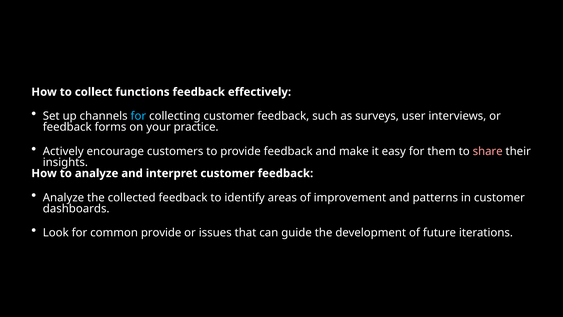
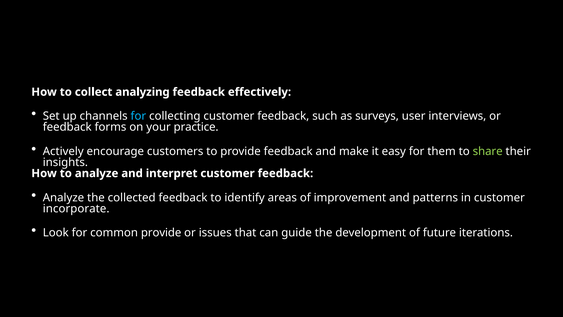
functions: functions -> analyzing
share colour: pink -> light green
dashboards: dashboards -> incorporate
